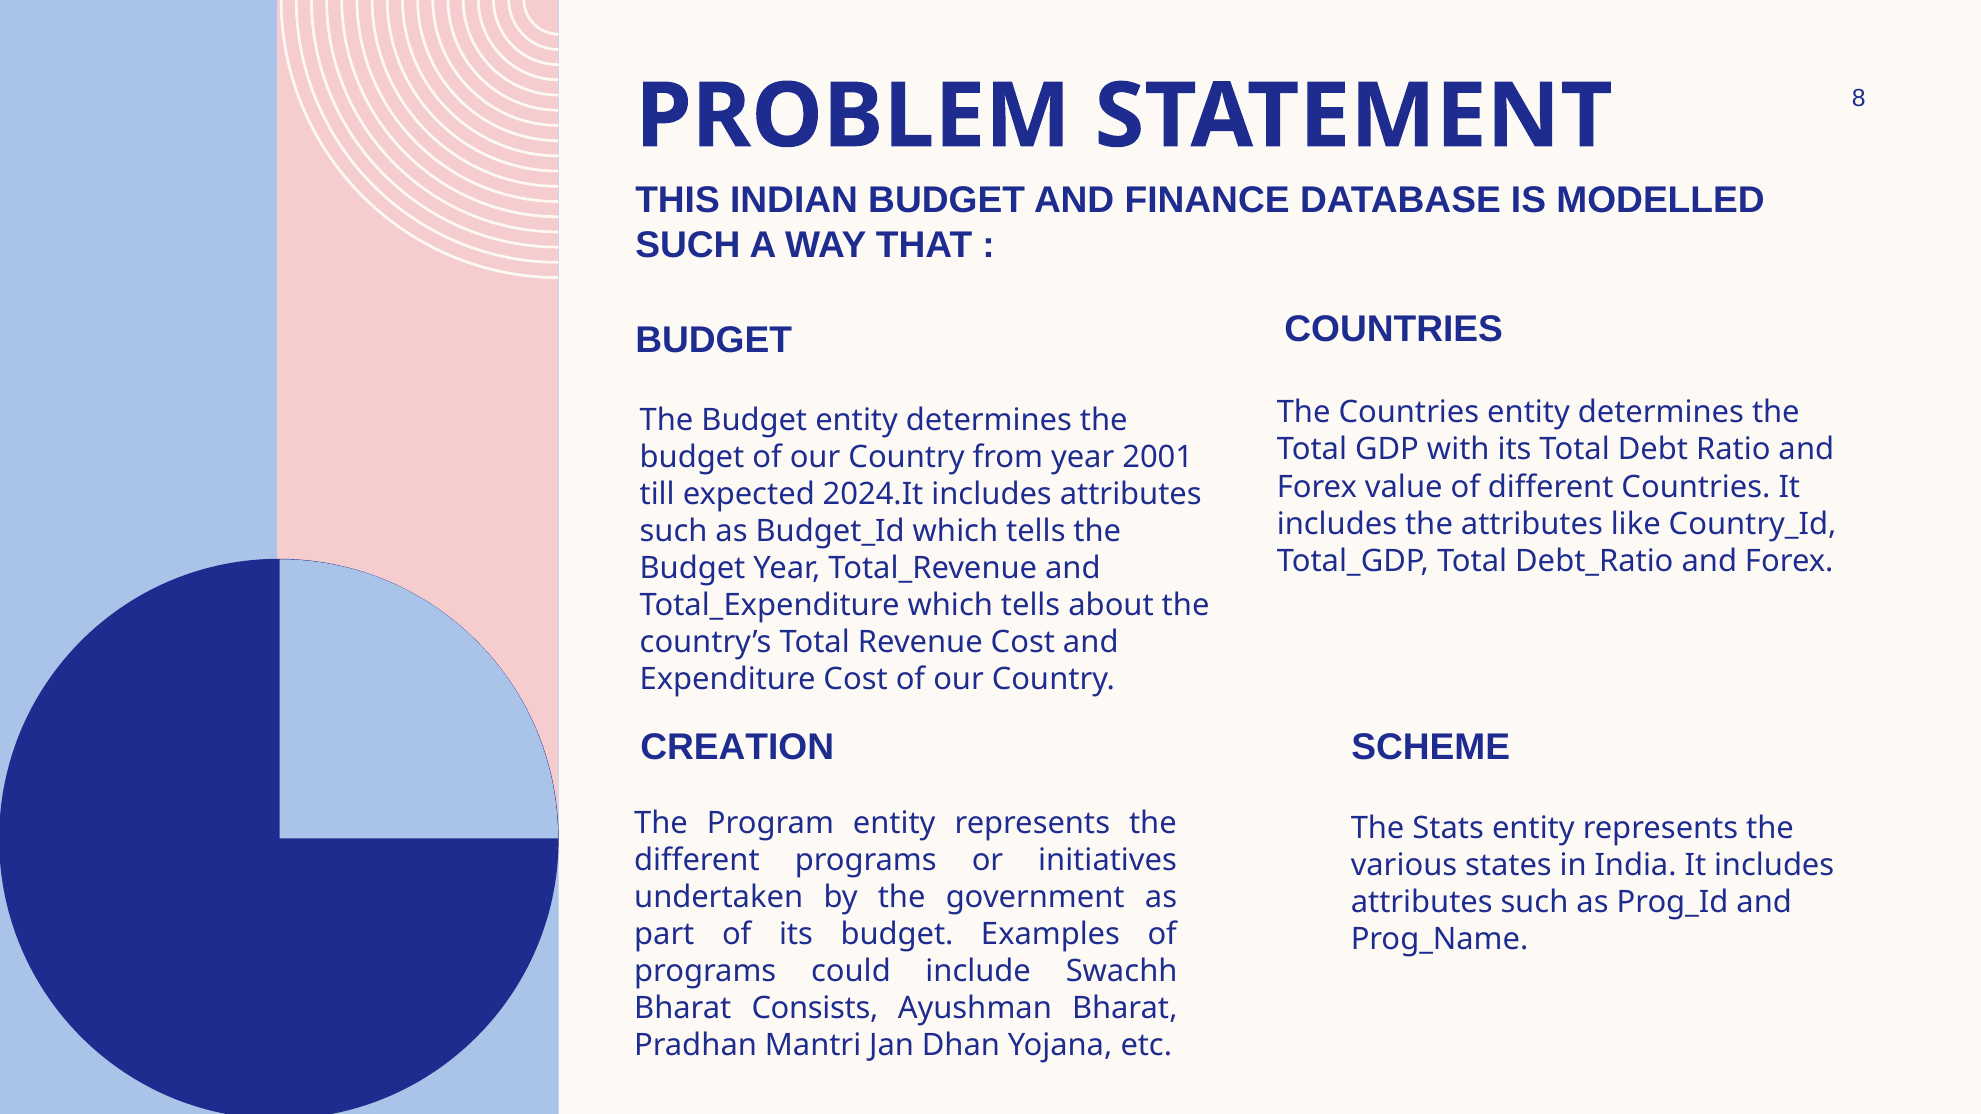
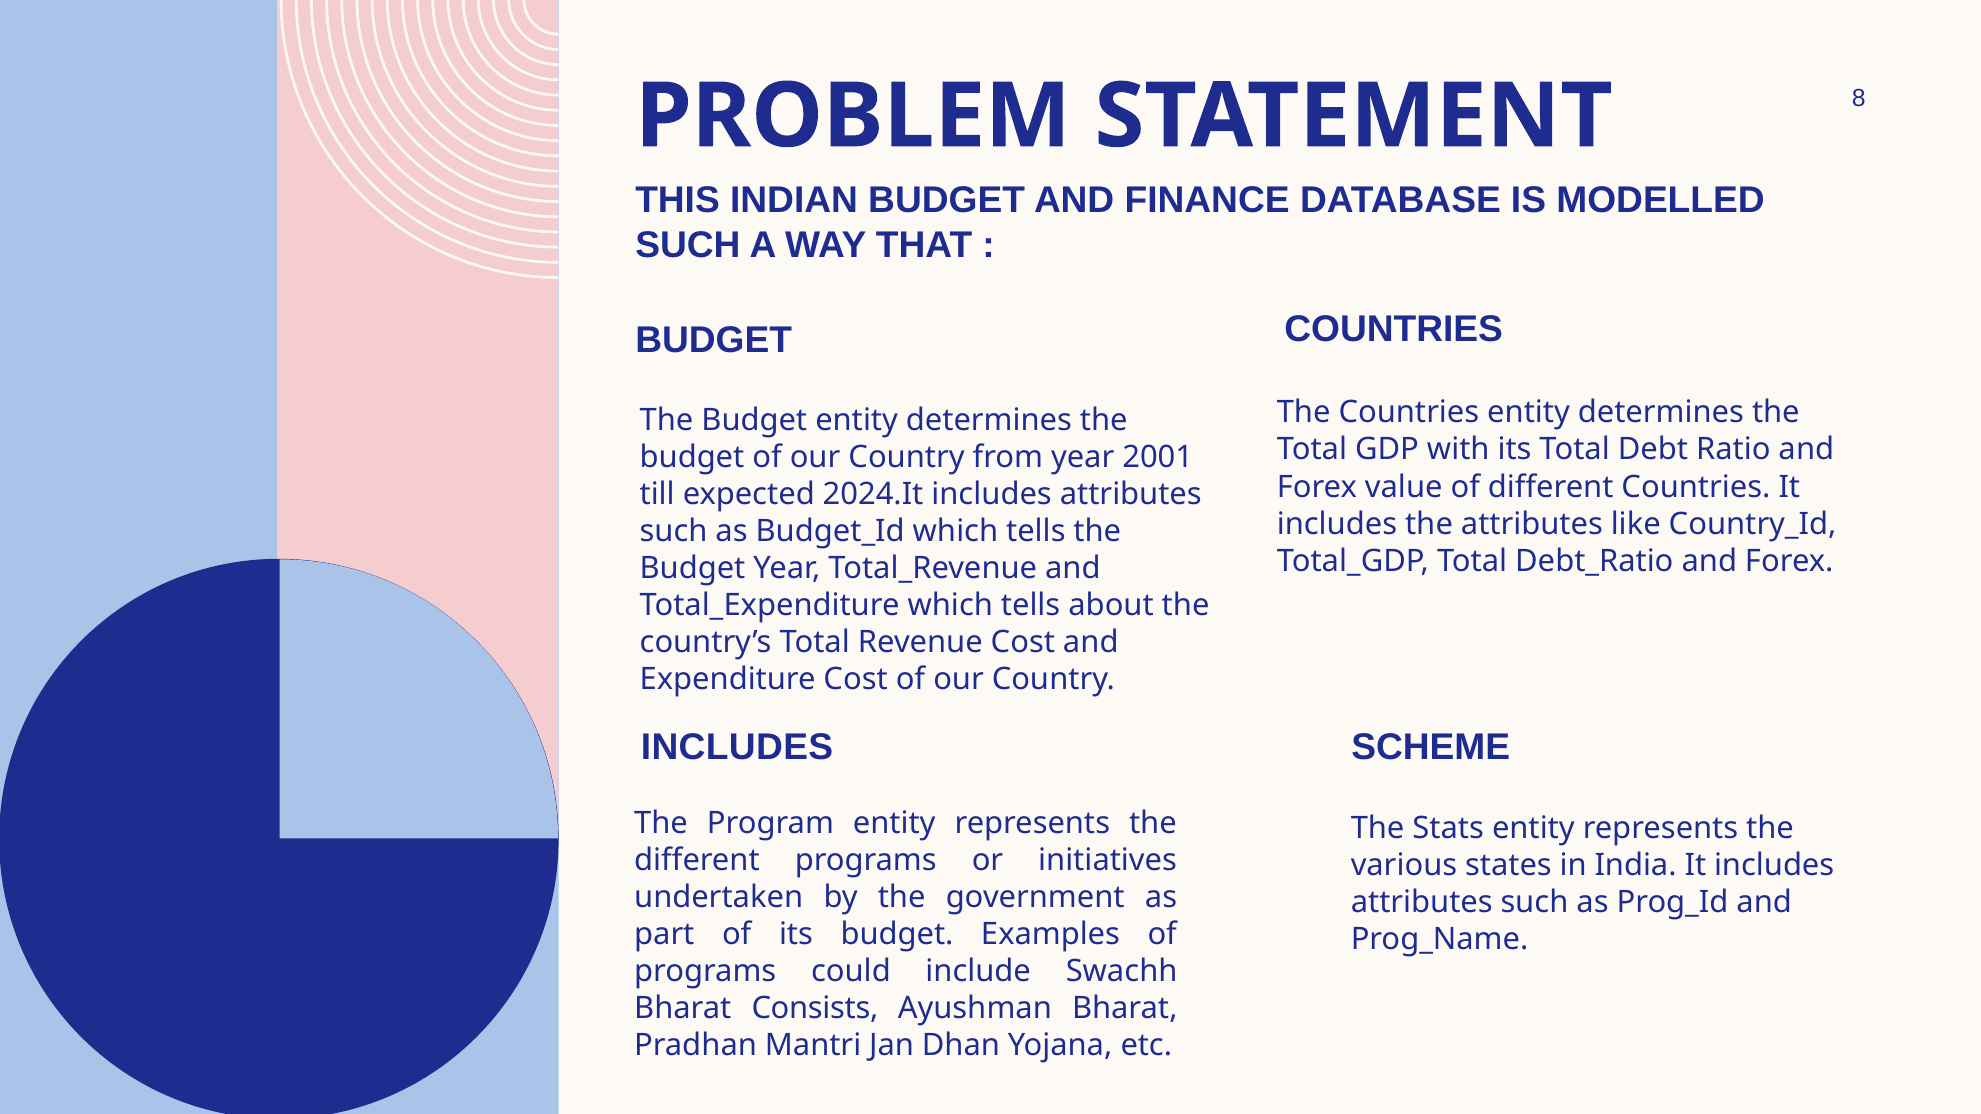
CREATION at (737, 747): CREATION -> INCLUDES
